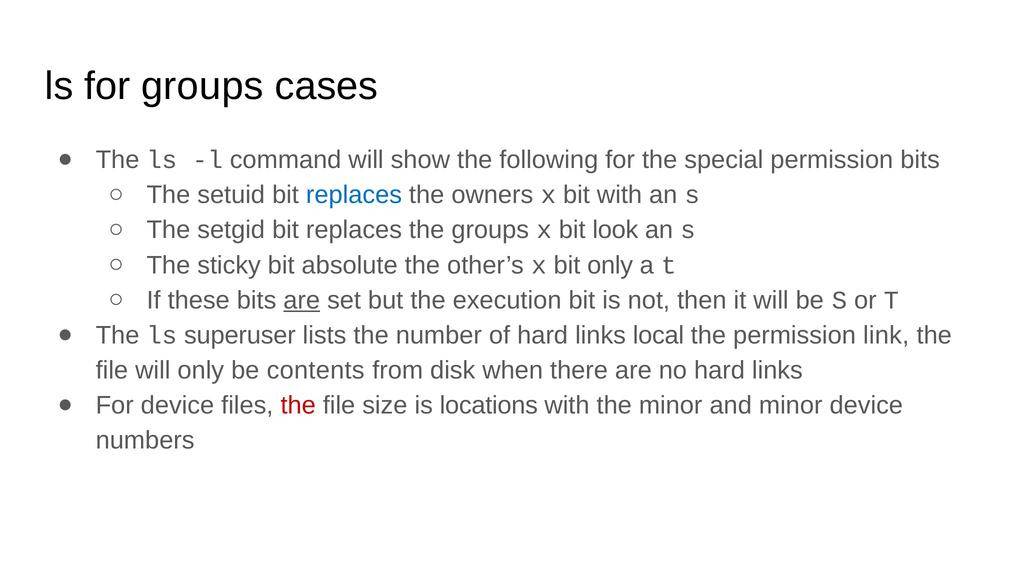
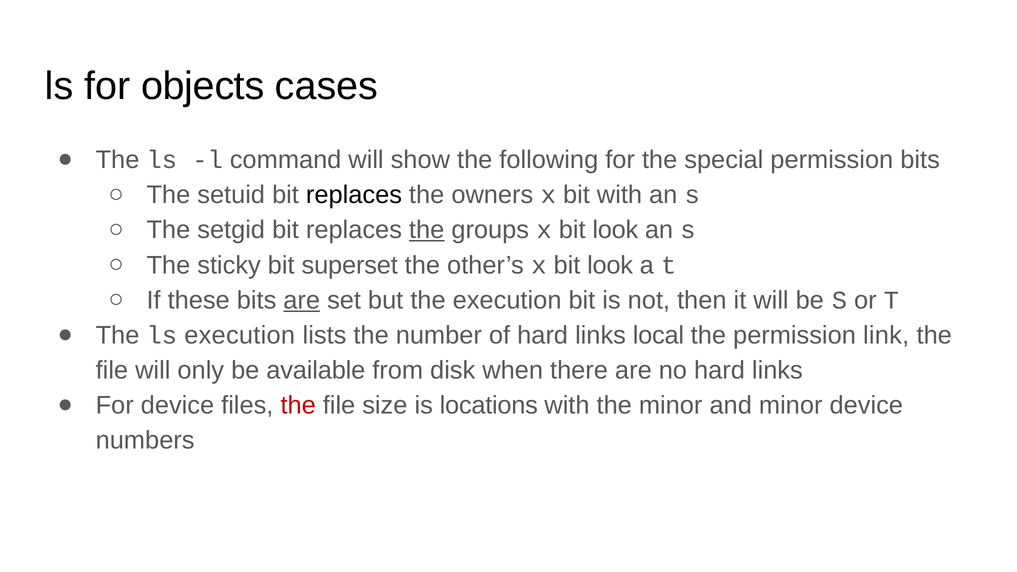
for groups: groups -> objects
replaces at (354, 195) colour: blue -> black
the at (427, 230) underline: none -> present
absolute: absolute -> superset
other’s x bit only: only -> look
ls superuser: superuser -> execution
contents: contents -> available
